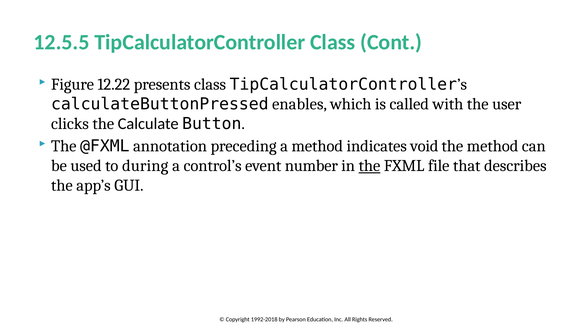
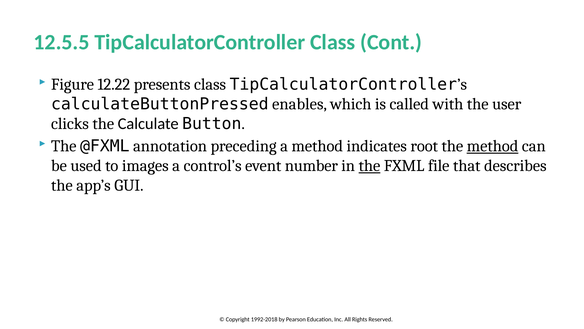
void: void -> root
method at (493, 146) underline: none -> present
during: during -> images
